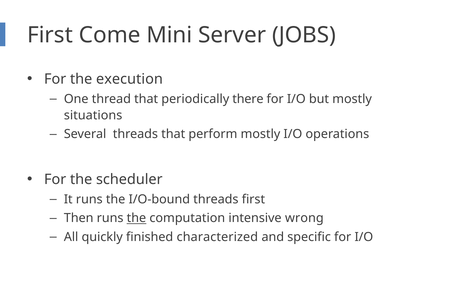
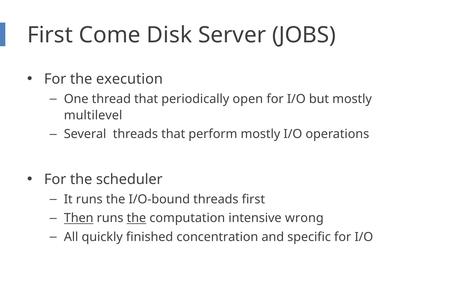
Mini: Mini -> Disk
there: there -> open
situations: situations -> multilevel
Then underline: none -> present
characterized: characterized -> concentration
